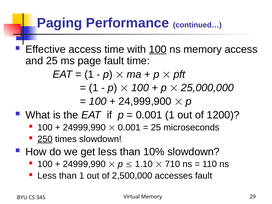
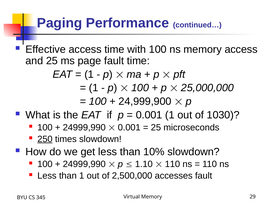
100 at (158, 49) underline: present -> none
1200: 1200 -> 1030
710 at (172, 164): 710 -> 110
